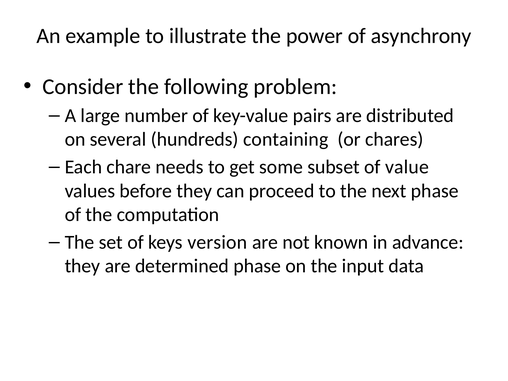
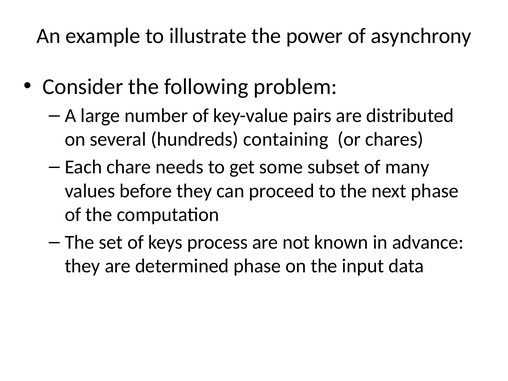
value: value -> many
version: version -> process
